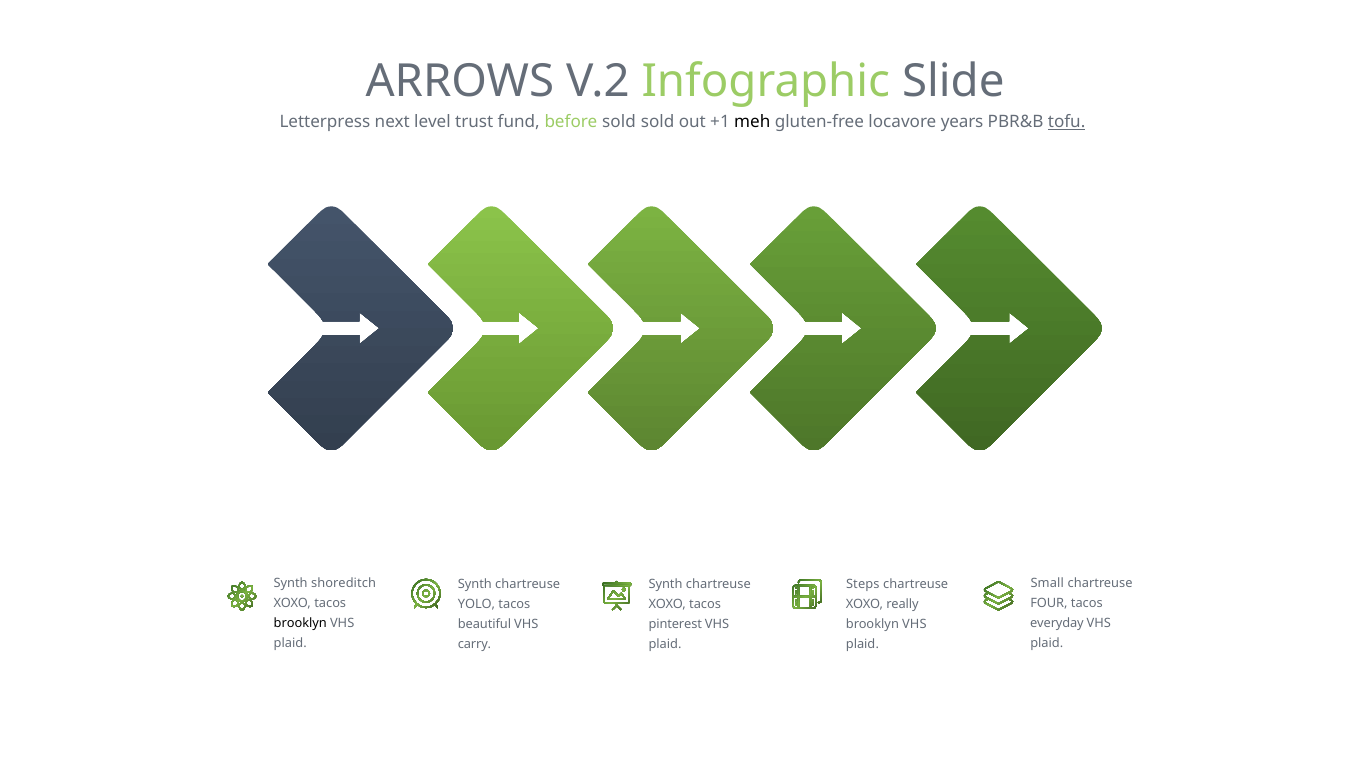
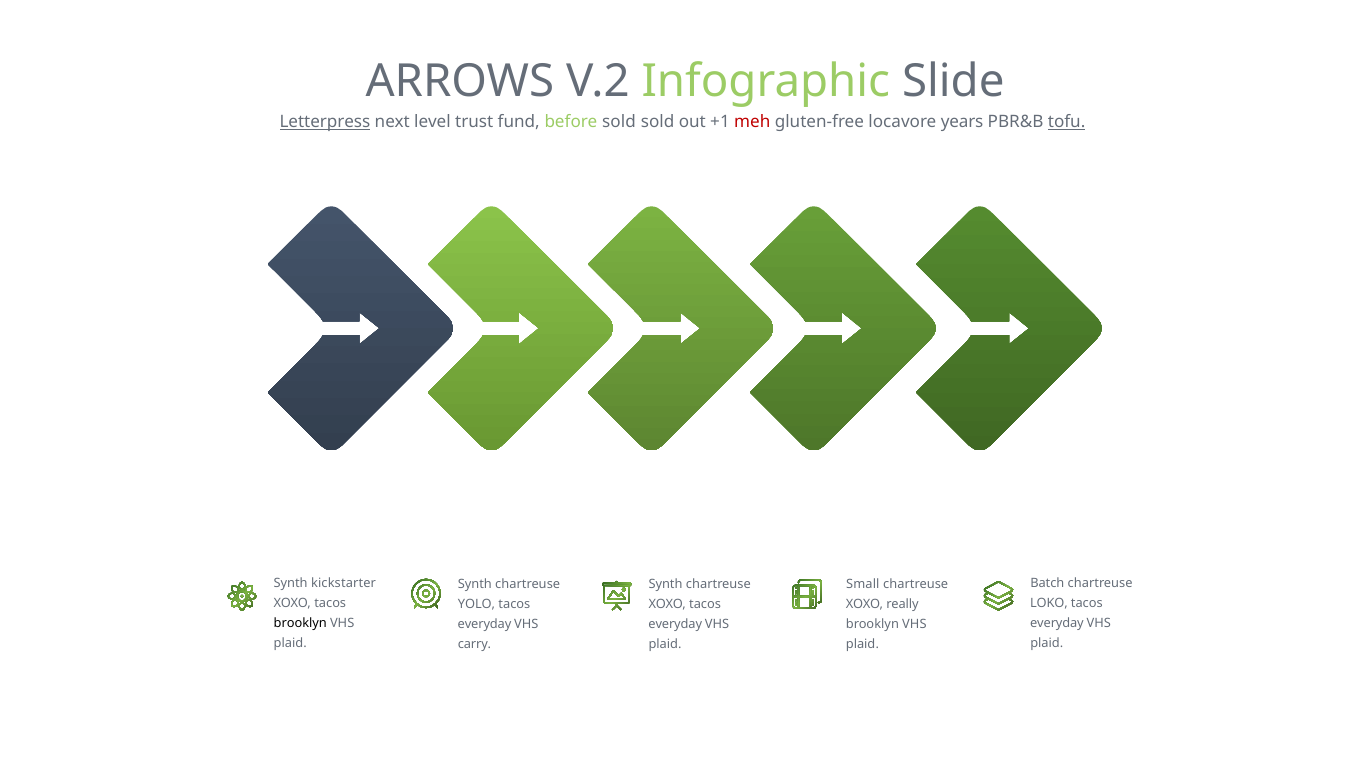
Letterpress underline: none -> present
meh colour: black -> red
shoreditch: shoreditch -> kickstarter
Small: Small -> Batch
Steps: Steps -> Small
FOUR: FOUR -> LOKO
beautiful at (484, 624): beautiful -> everyday
pinterest at (675, 624): pinterest -> everyday
